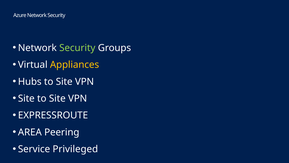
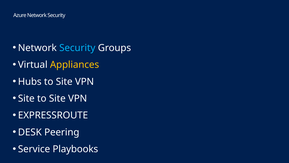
Security at (77, 48) colour: light green -> light blue
AREA: AREA -> DESK
Privileged: Privileged -> Playbooks
